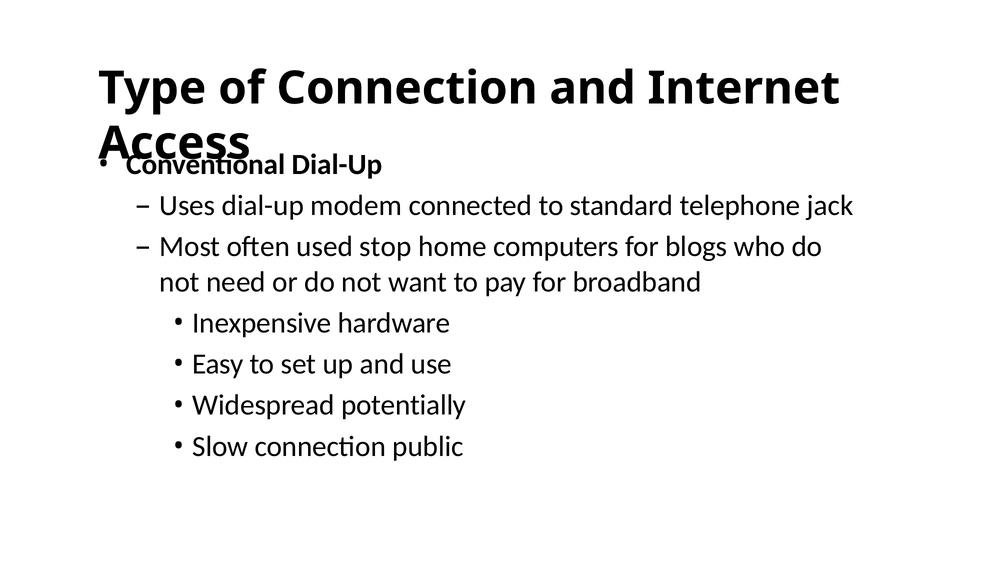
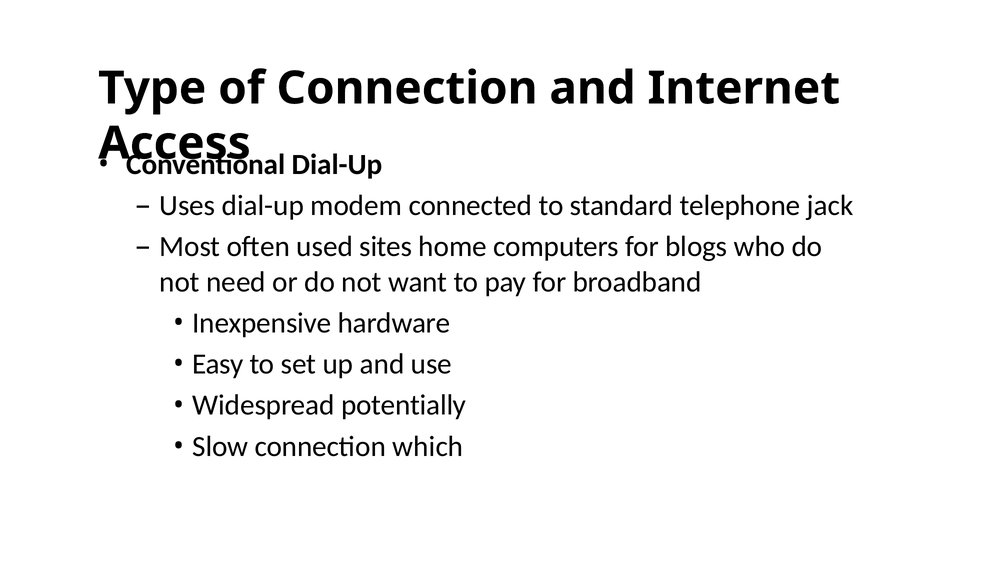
stop: stop -> sites
public: public -> which
